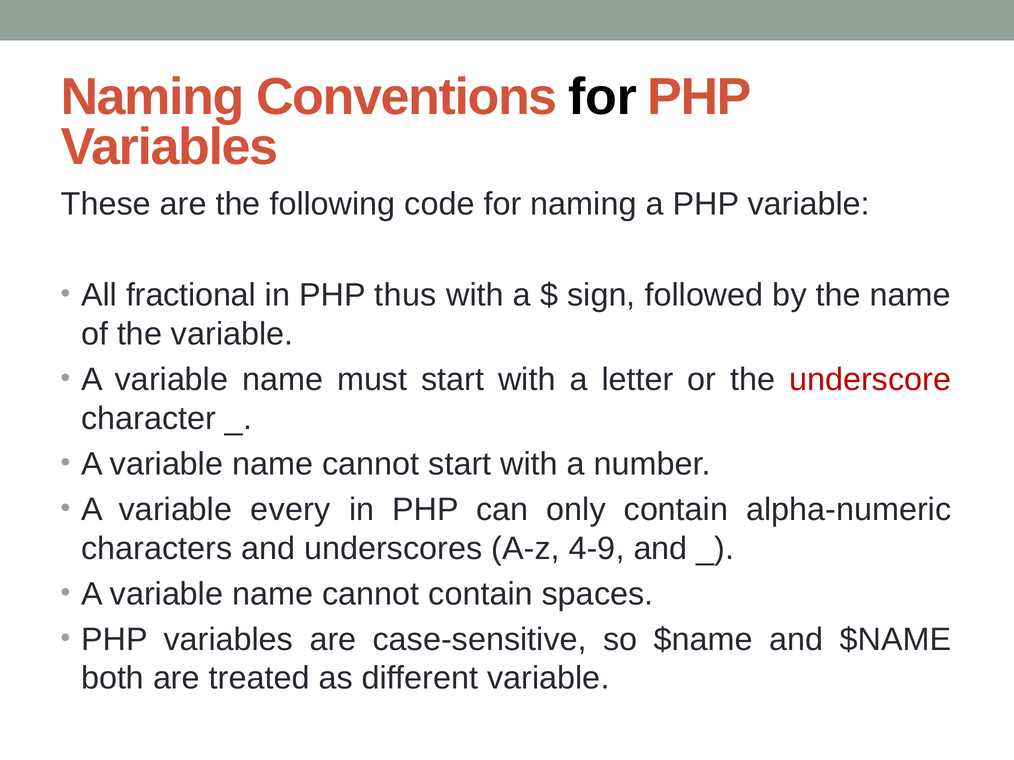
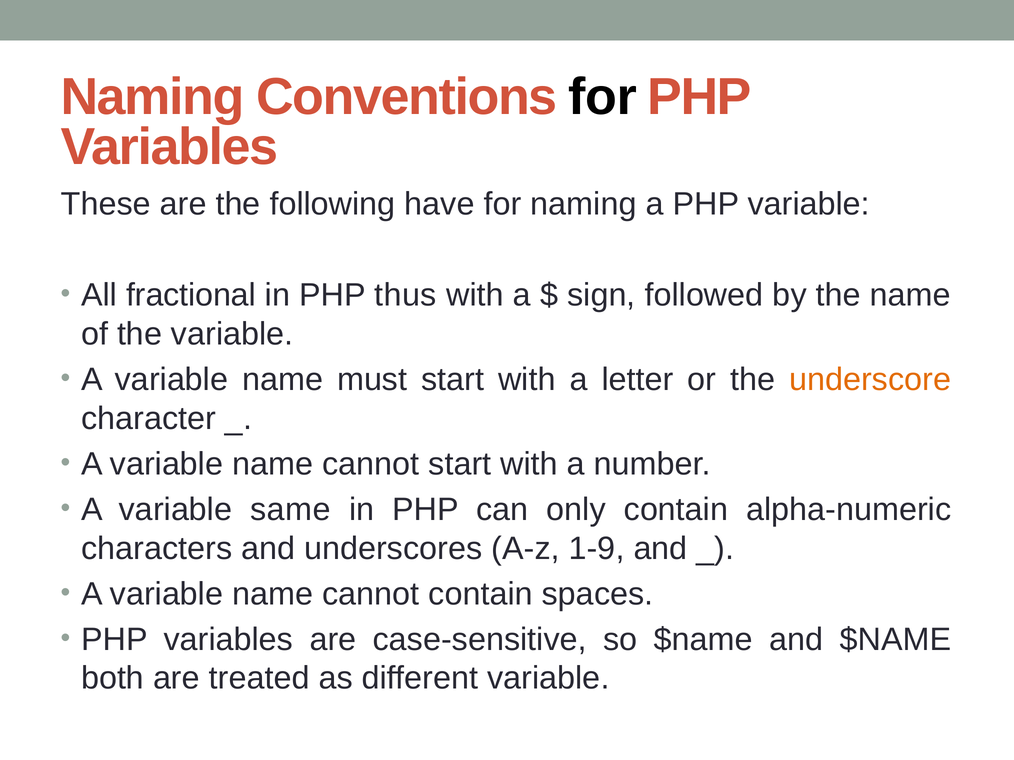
code: code -> have
underscore colour: red -> orange
every: every -> same
4-9: 4-9 -> 1-9
